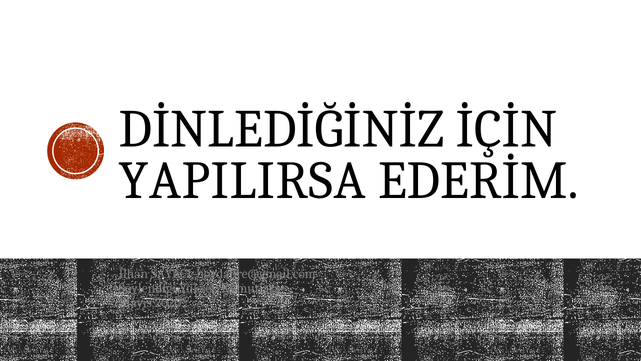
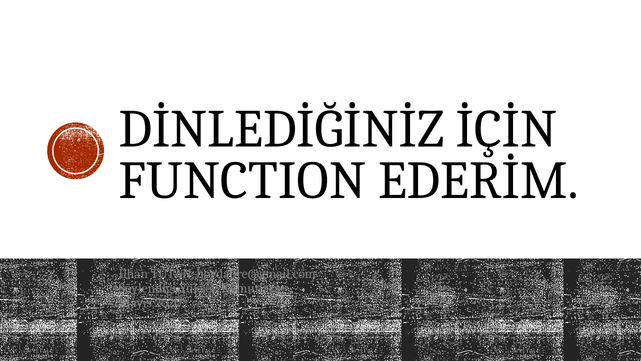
YAPILIRSA: YAPILIRSA -> FUNCTION
SAYACI: SAYACI -> TUTAN
